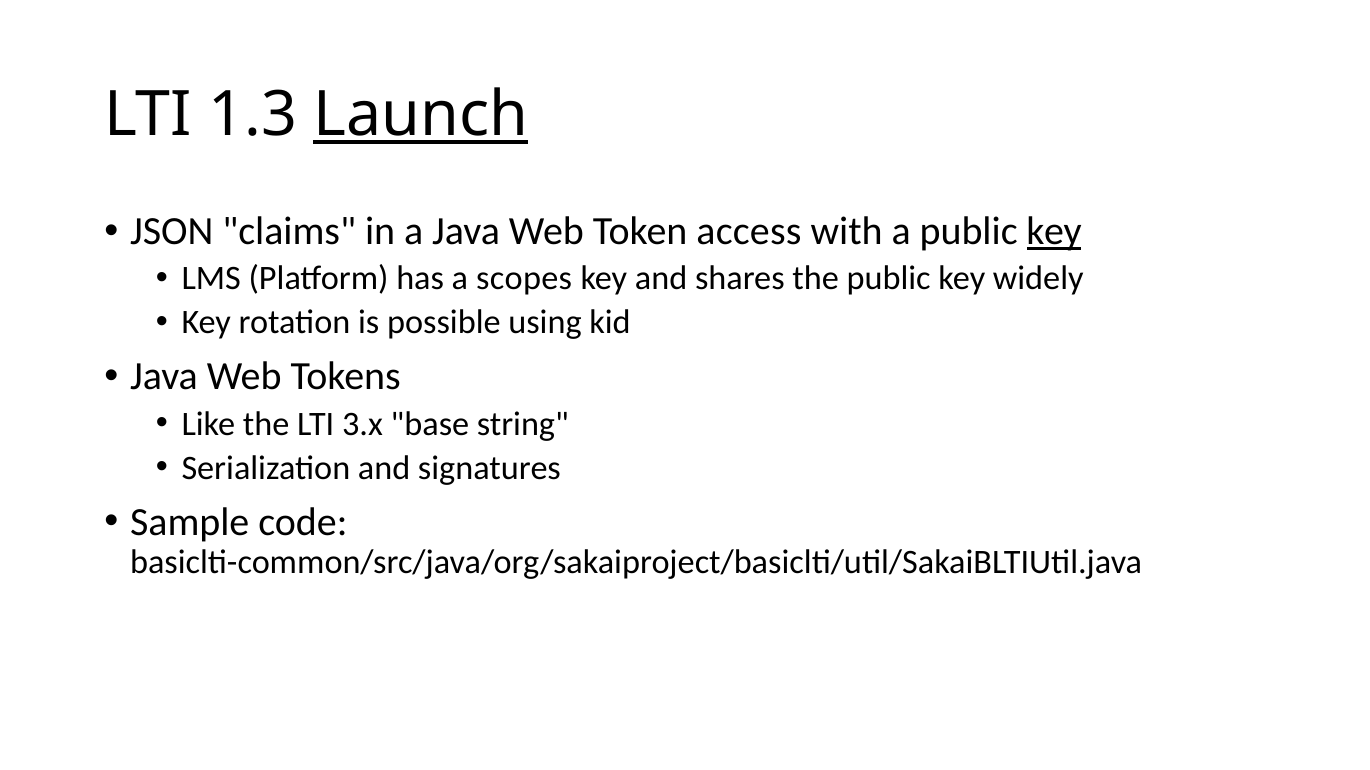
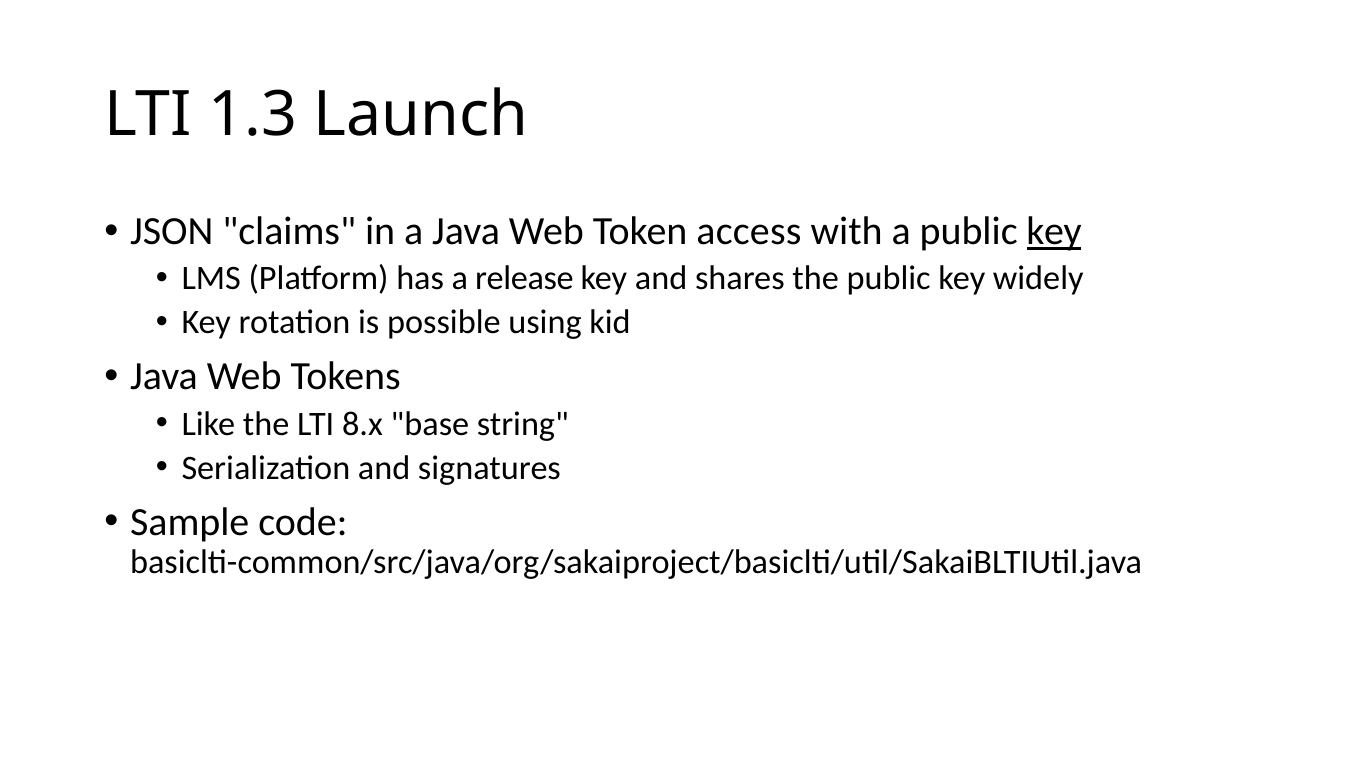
Launch underline: present -> none
scopes: scopes -> release
3.x: 3.x -> 8.x
